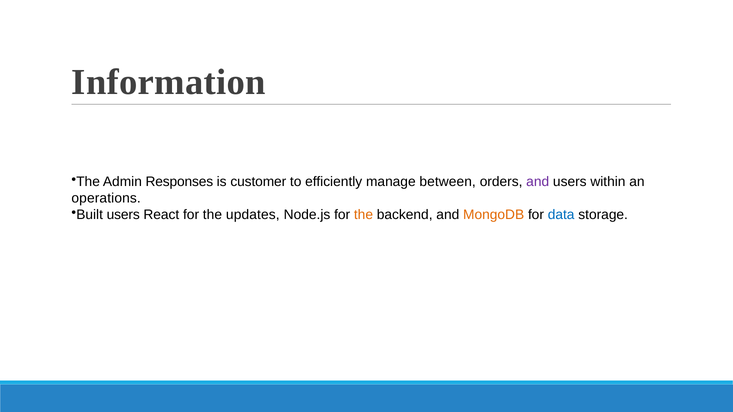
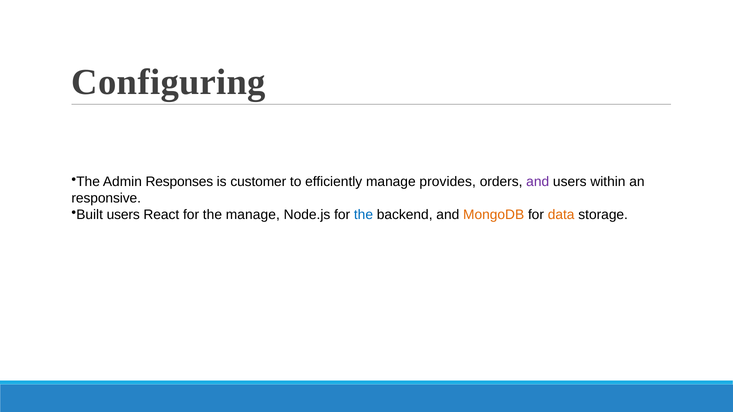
Information: Information -> Configuring
between: between -> provides
operations: operations -> responsive
the updates: updates -> manage
the at (363, 215) colour: orange -> blue
data colour: blue -> orange
